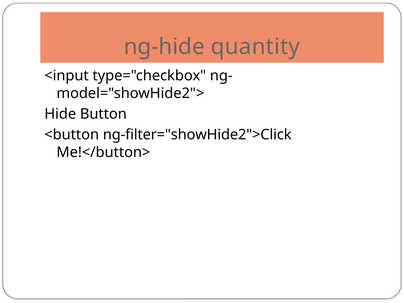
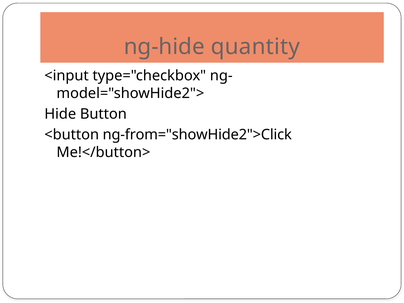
ng-filter="showHide2">Click: ng-filter="showHide2">Click -> ng-from="showHide2">Click
